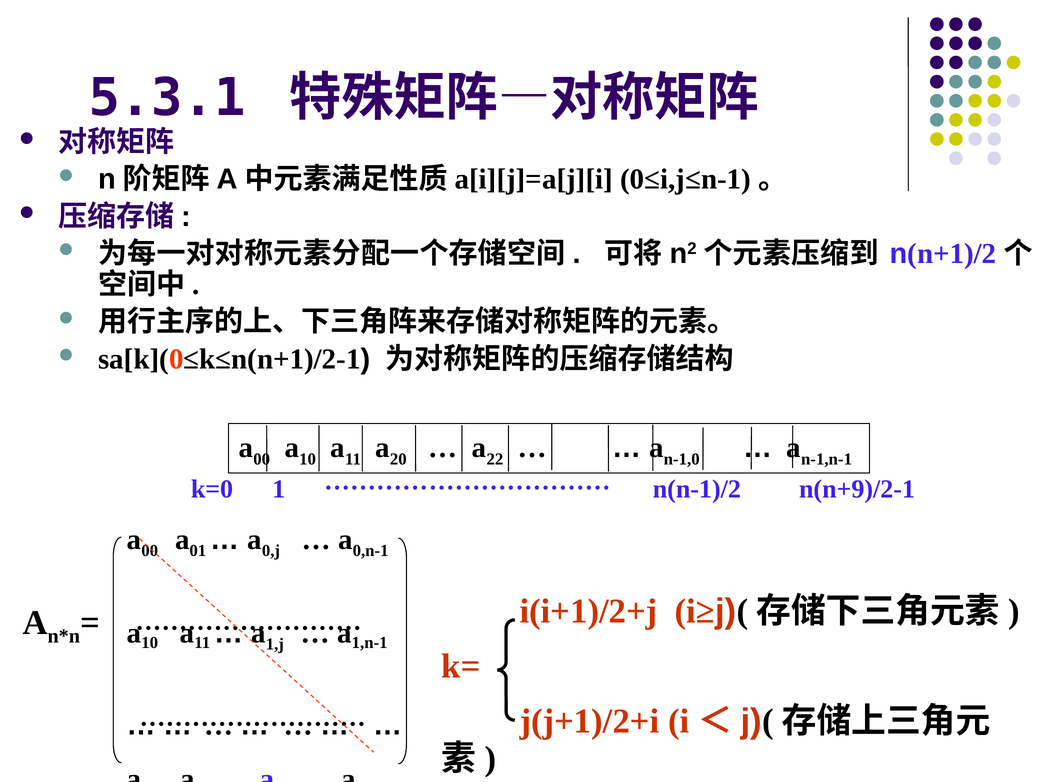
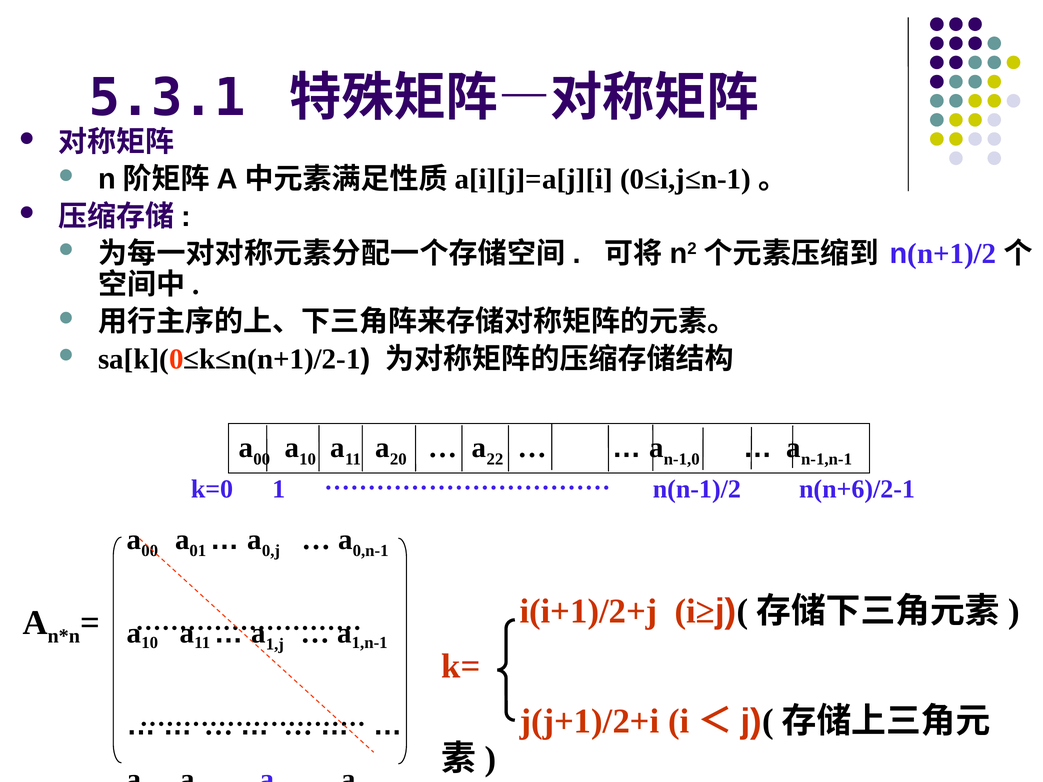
n(n+9)/2-1: n(n+9)/2-1 -> n(n+6)/2-1
